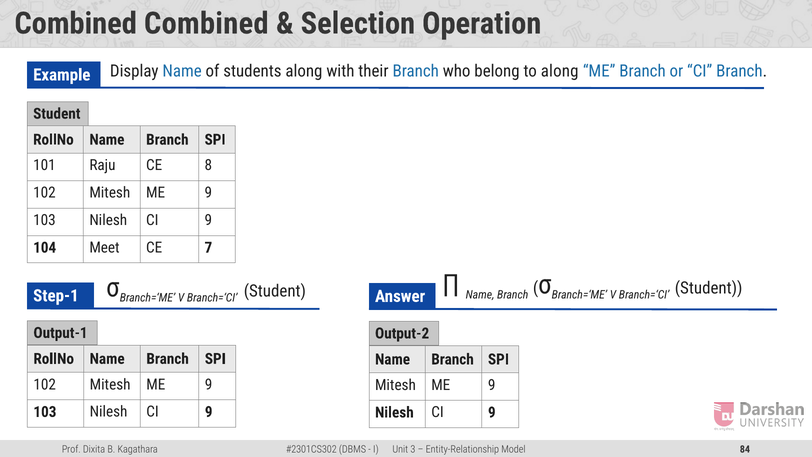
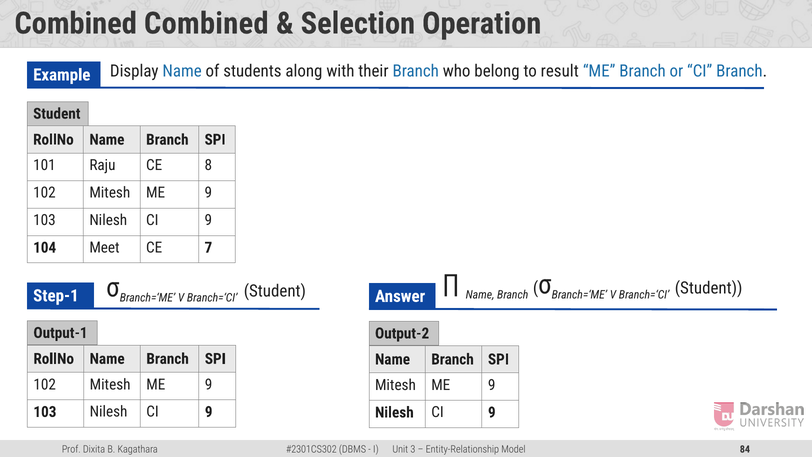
to along: along -> result
